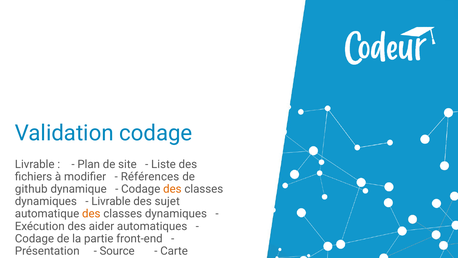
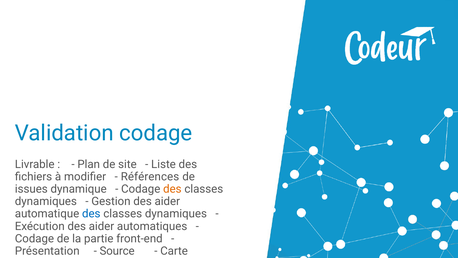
github: github -> issues
Livrable at (111, 201): Livrable -> Gestion
sujet at (167, 201): sujet -> aider
des at (91, 214) colour: orange -> blue
